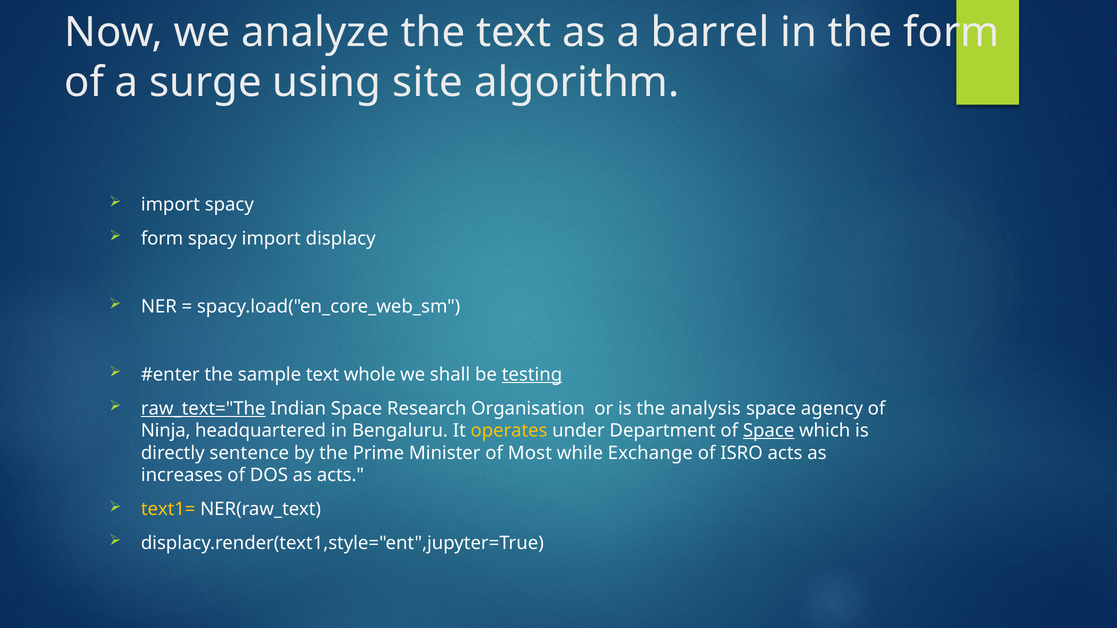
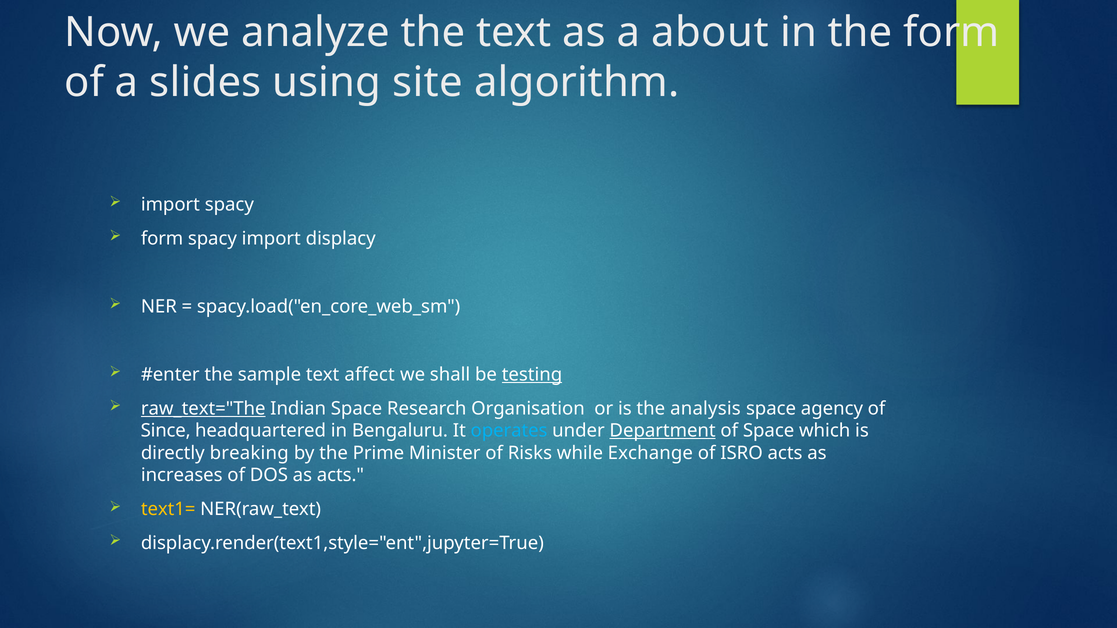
barrel: barrel -> about
surge: surge -> slides
whole: whole -> affect
Ninja: Ninja -> Since
operates colour: yellow -> light blue
Department underline: none -> present
Space at (769, 431) underline: present -> none
sentence: sentence -> breaking
Most: Most -> Risks
